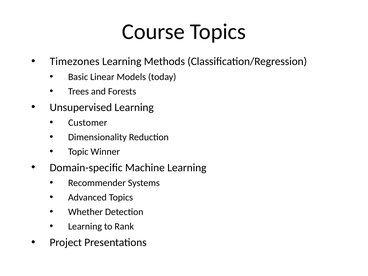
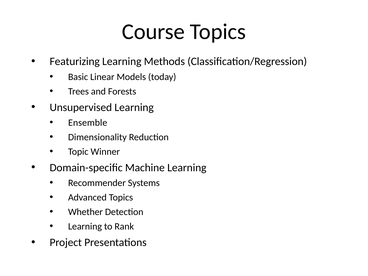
Timezones: Timezones -> Featurizing
Customer: Customer -> Ensemble
